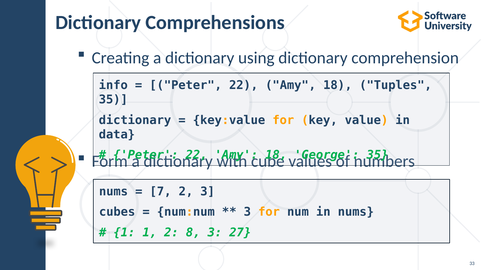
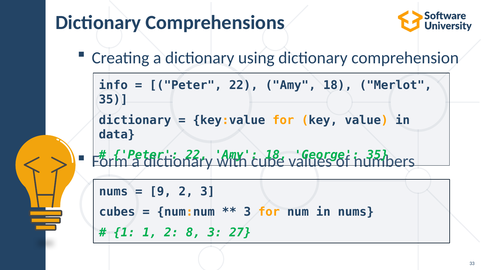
Tuples: Tuples -> Merlot
7: 7 -> 9
